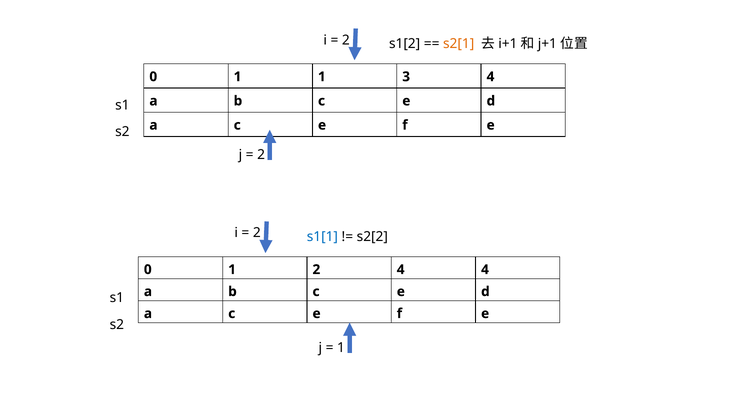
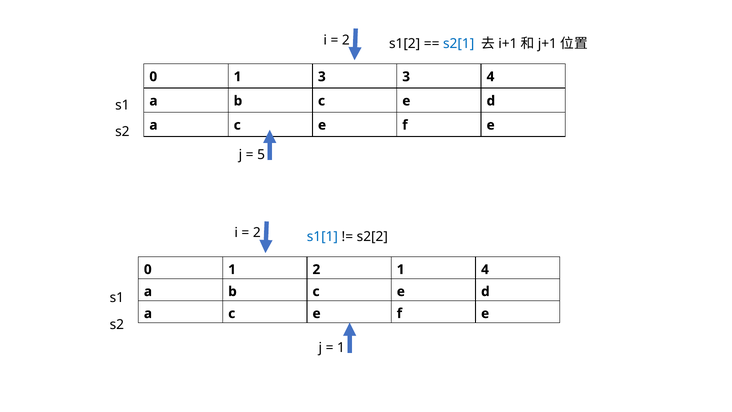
s2[1 colour: orange -> blue
1 1: 1 -> 3
2 at (261, 155): 2 -> 5
2 4: 4 -> 1
